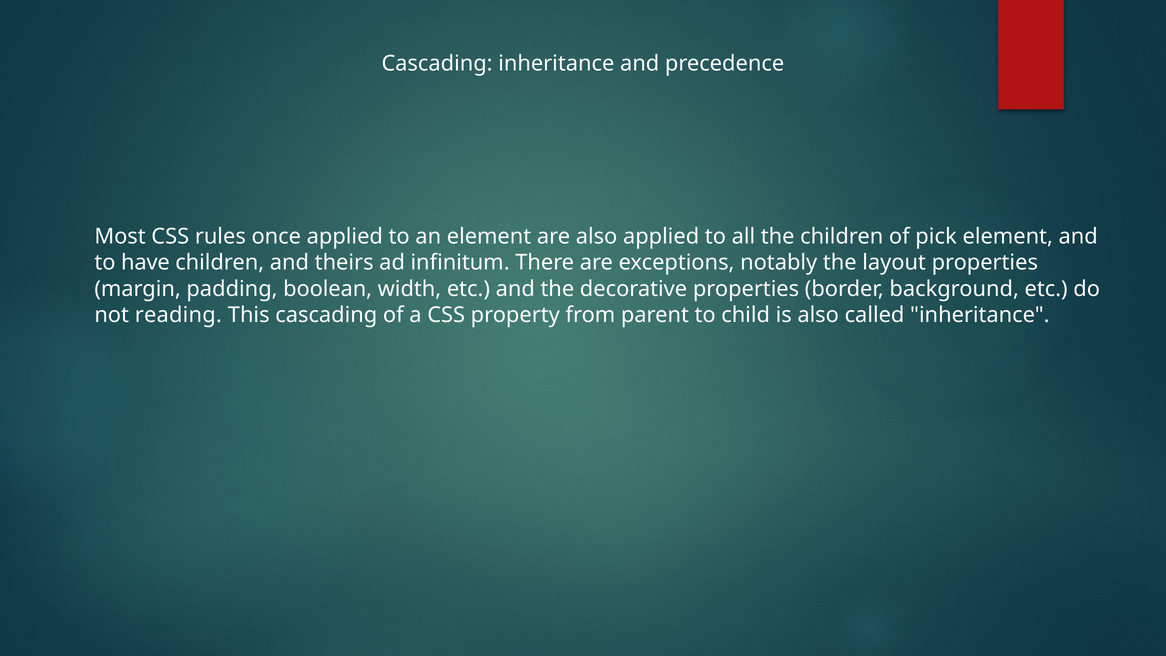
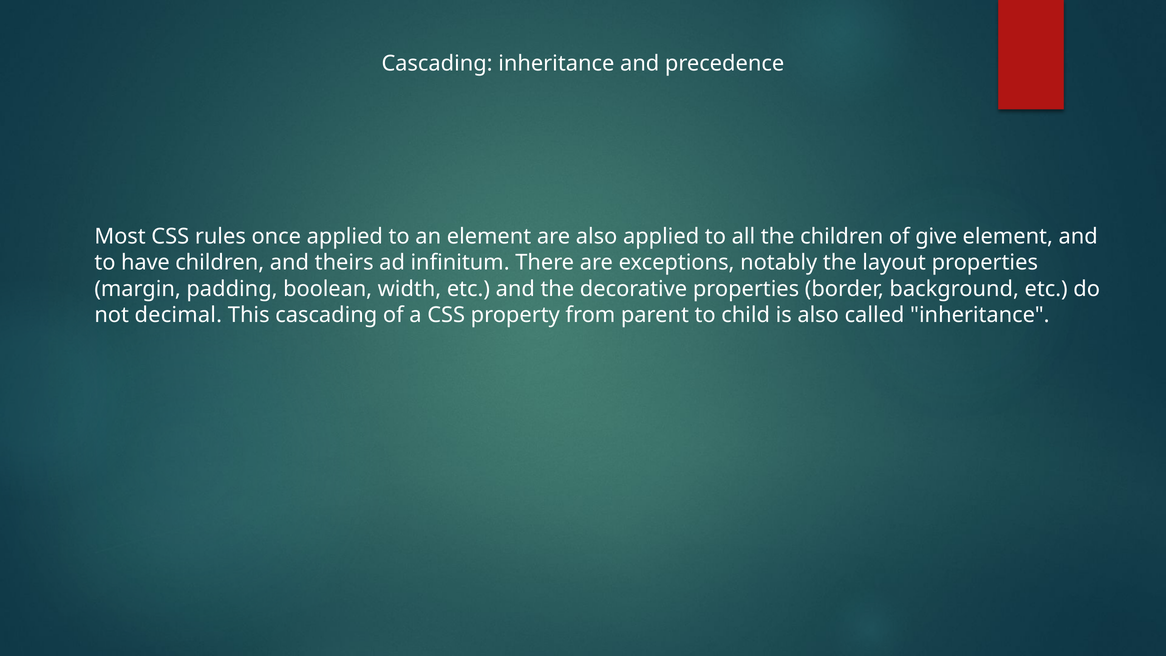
pick: pick -> give
reading: reading -> decimal
